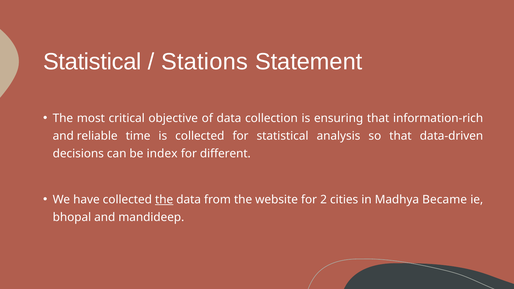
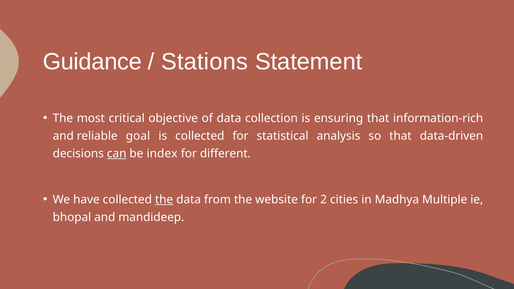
Statistical at (92, 62): Statistical -> Guidance
time: time -> goal
can underline: none -> present
Became: Became -> Multiple
